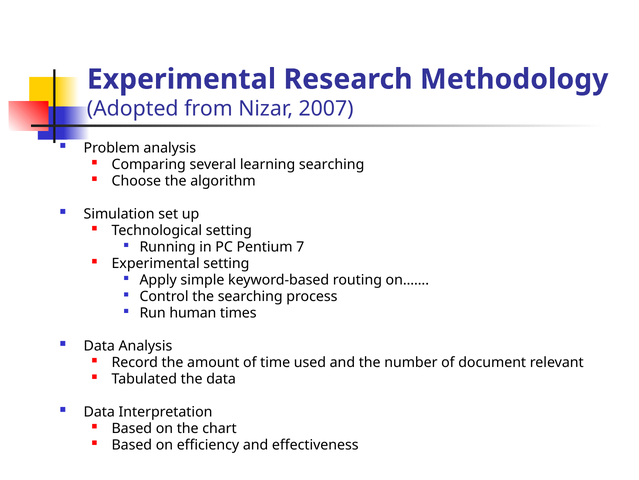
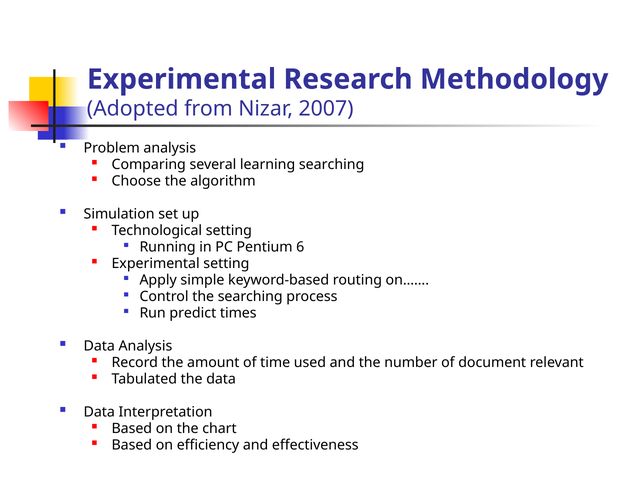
7: 7 -> 6
human: human -> predict
